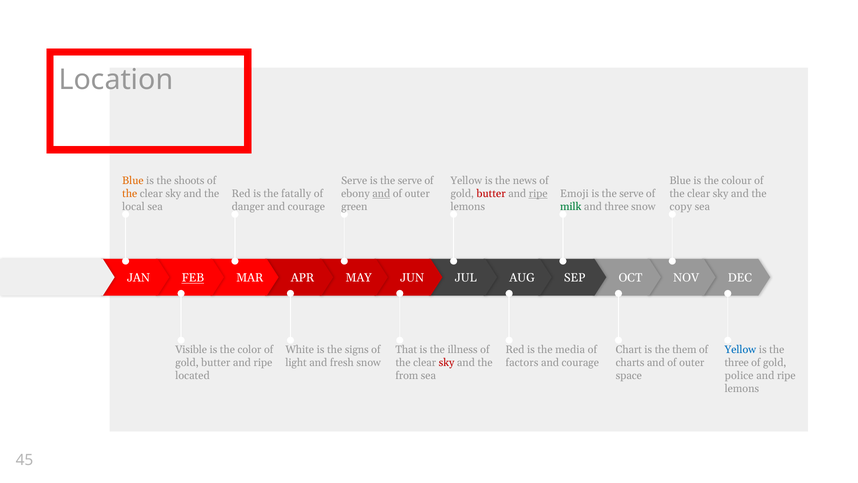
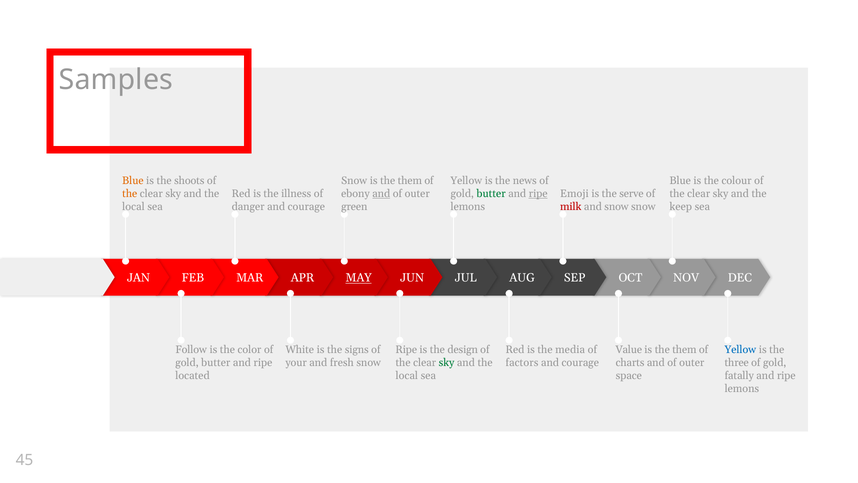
Location: Location -> Samples
Serve at (354, 181): Serve -> Snow
serve at (410, 181): serve -> them
fatally: fatally -> illness
butter at (491, 193) colour: red -> green
milk colour: green -> red
and three: three -> snow
copy: copy -> keep
FEB underline: present -> none
MAY underline: none -> present
Visible: Visible -> Follow
That at (406, 349): That -> Ripe
illness: illness -> design
Chart: Chart -> Value
light: light -> your
sky at (447, 362) colour: red -> green
from at (407, 375): from -> local
police: police -> fatally
